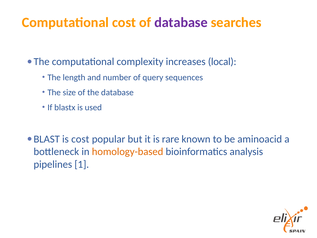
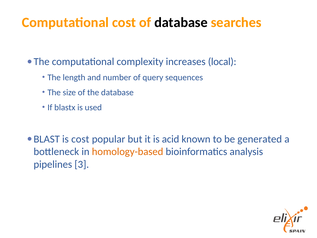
database at (181, 23) colour: purple -> black
rare: rare -> acid
aminoacid: aminoacid -> generated
1: 1 -> 3
